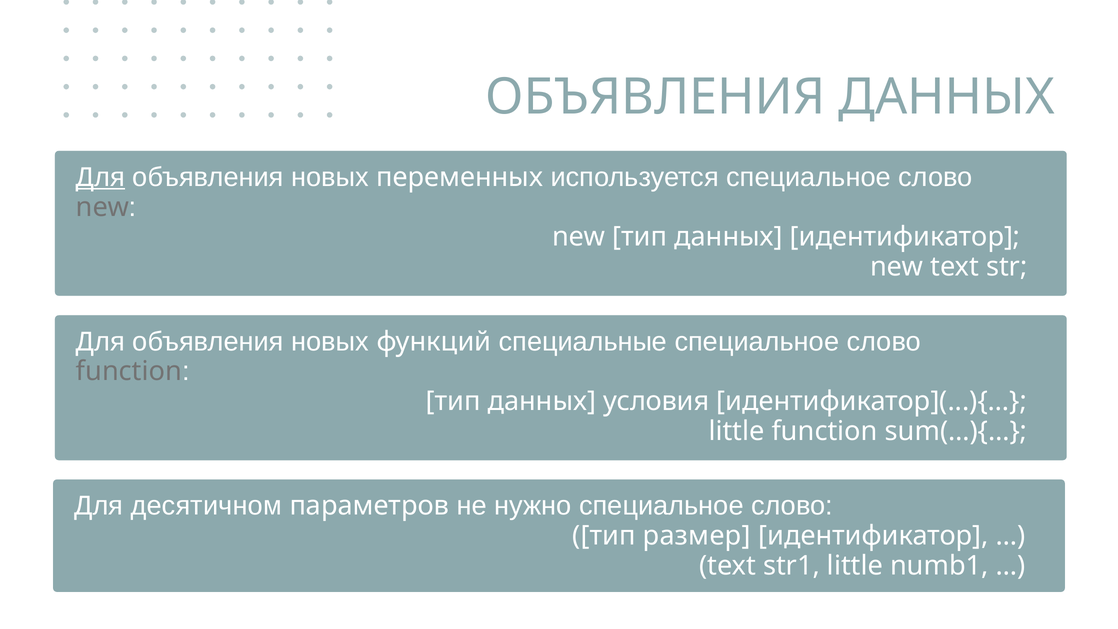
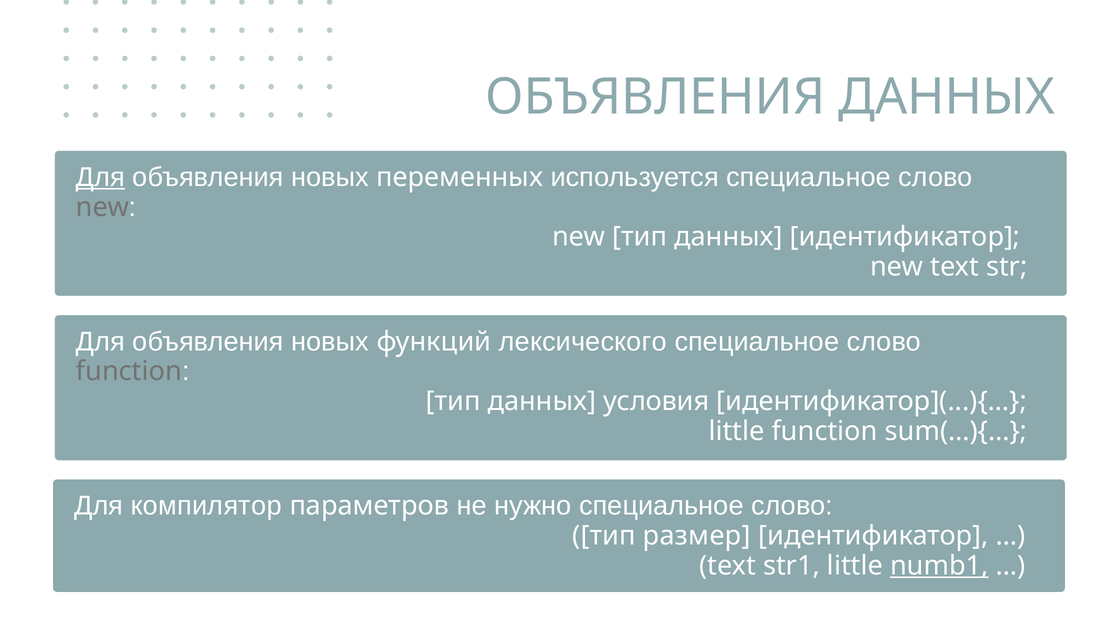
специальные: специальные -> лексического
десятичном: десятичном -> компилятор
numb1 underline: none -> present
